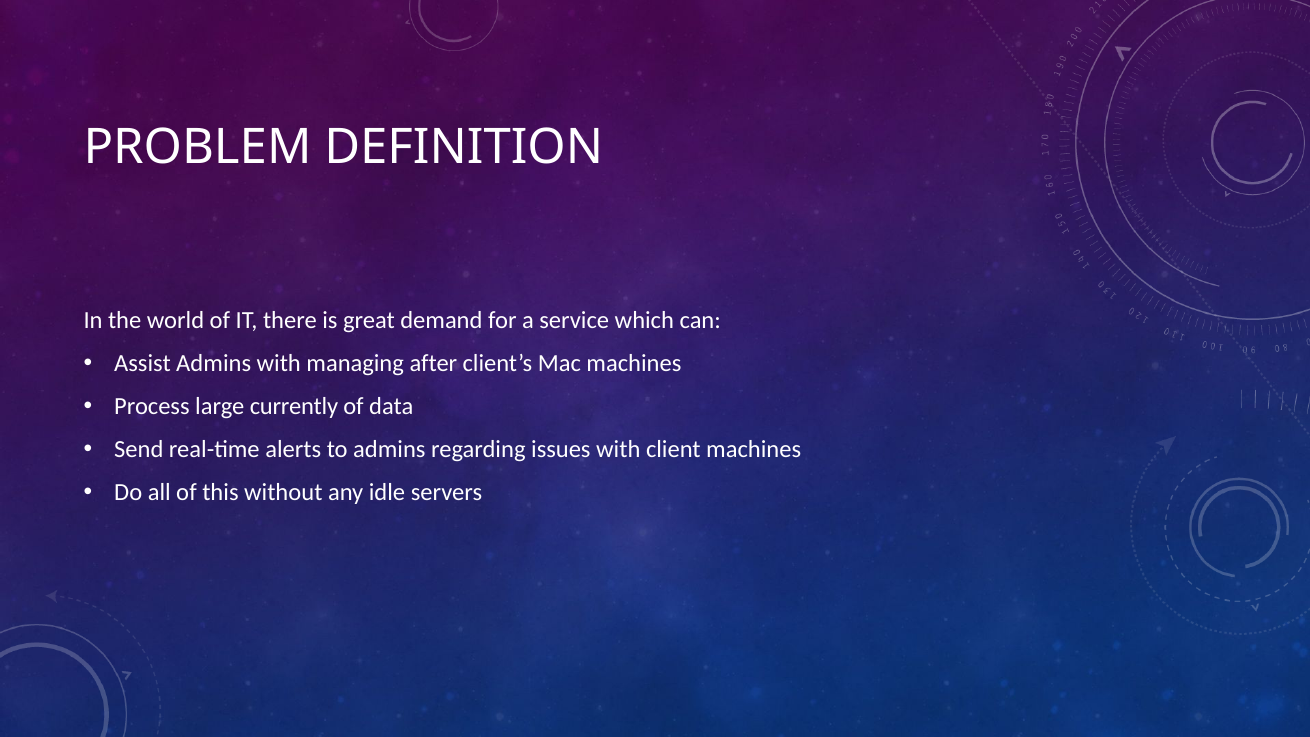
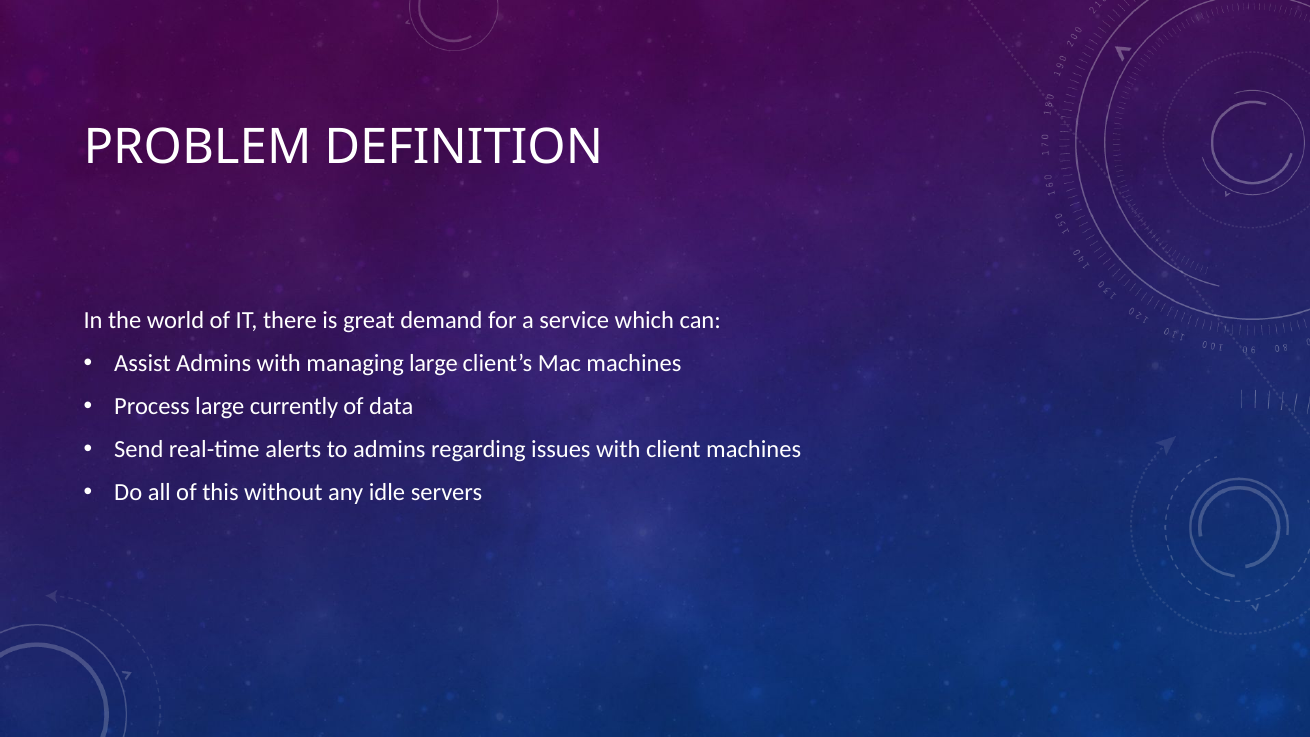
managing after: after -> large
